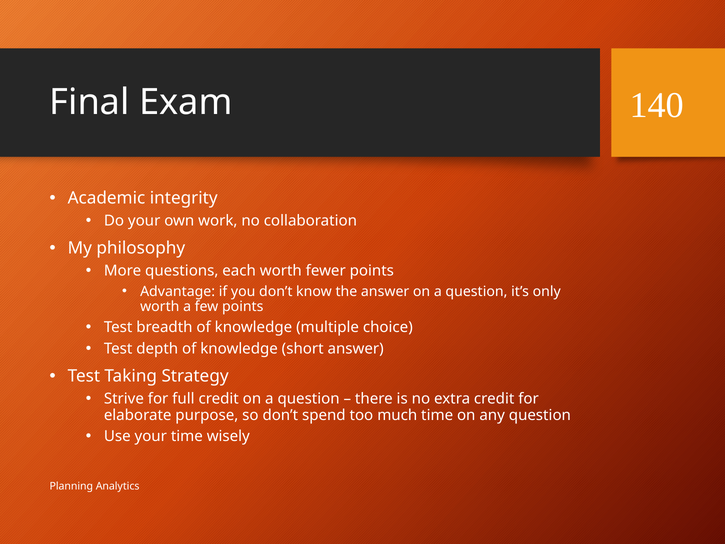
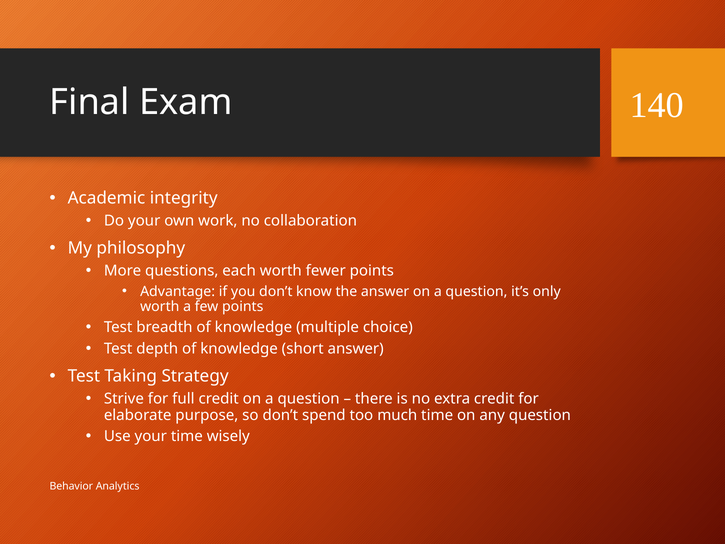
Planning: Planning -> Behavior
